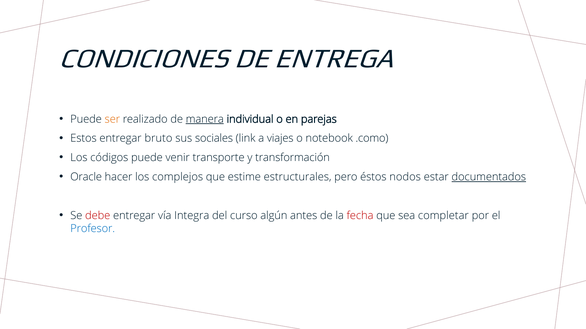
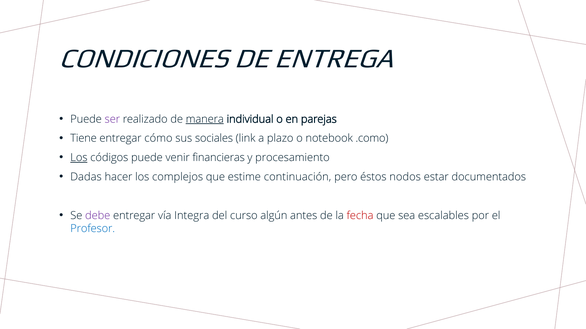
ser colour: orange -> purple
Estos: Estos -> Tiene
bruto: bruto -> cómo
viajes: viajes -> plazo
Los at (79, 158) underline: none -> present
transporte: transporte -> financieras
transformación: transformación -> procesamiento
Oracle: Oracle -> Dadas
estructurales: estructurales -> continuación
documentados underline: present -> none
debe colour: red -> purple
completar: completar -> escalables
